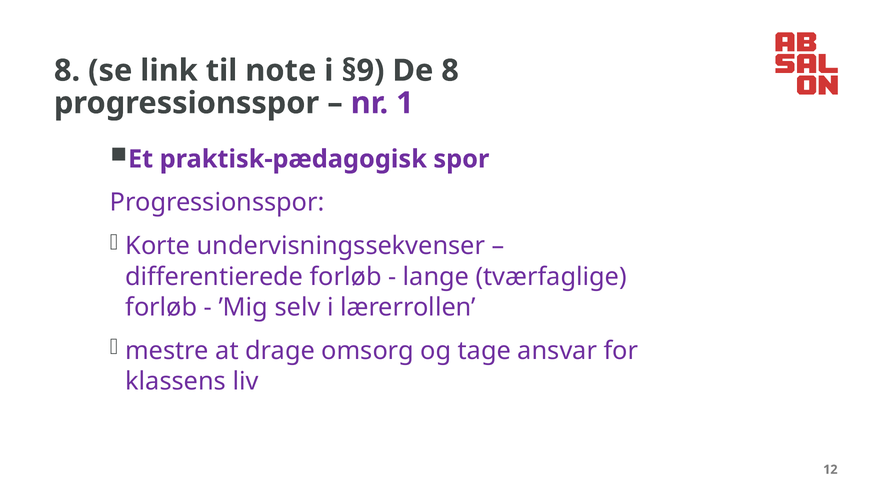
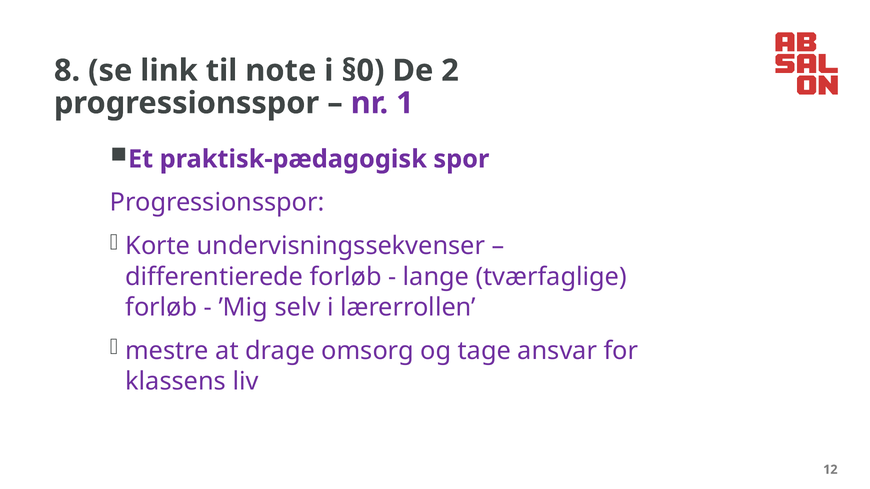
§9: §9 -> §0
De 8: 8 -> 2
